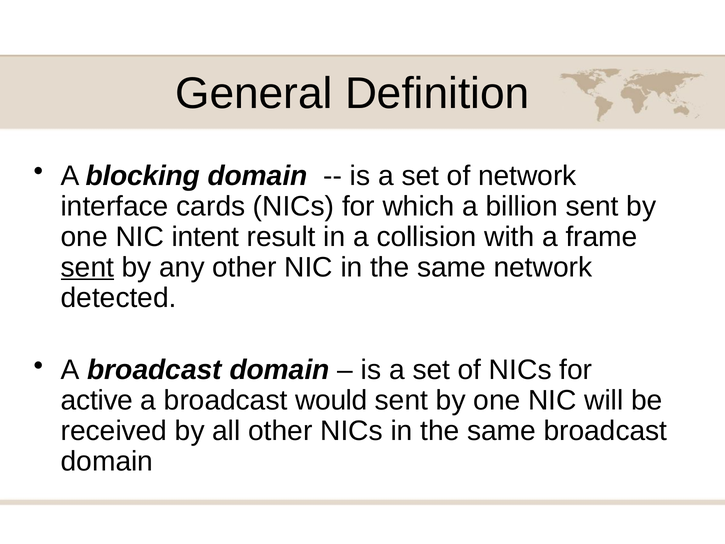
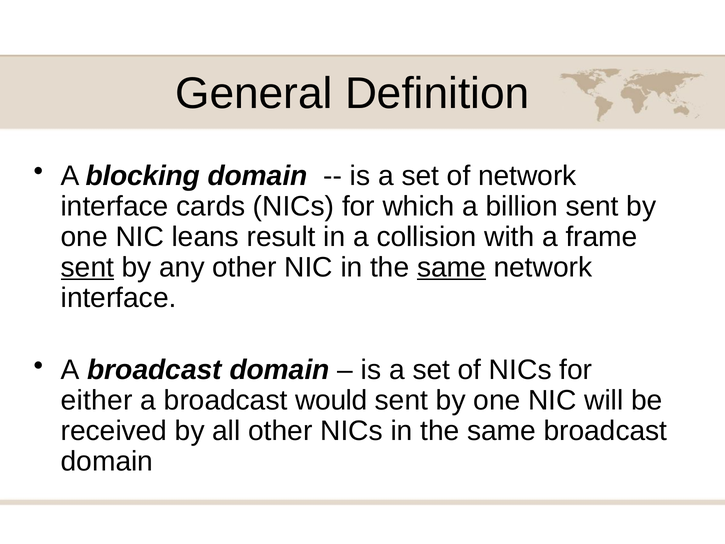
intent: intent -> leans
same at (452, 267) underline: none -> present
detected at (119, 298): detected -> interface
active: active -> either
